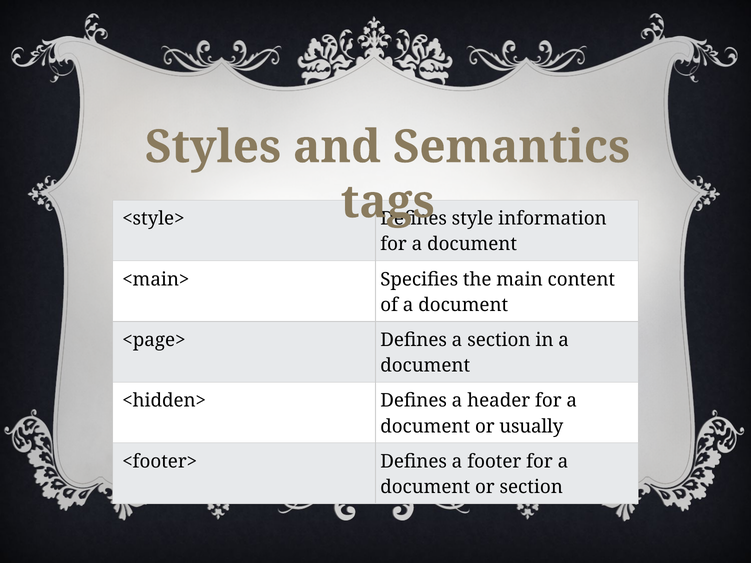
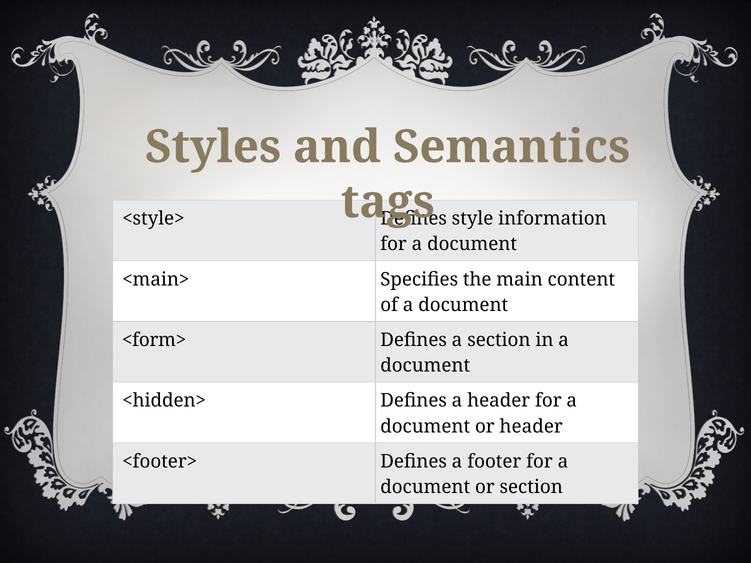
<page>: <page> -> <form>
or usually: usually -> header
